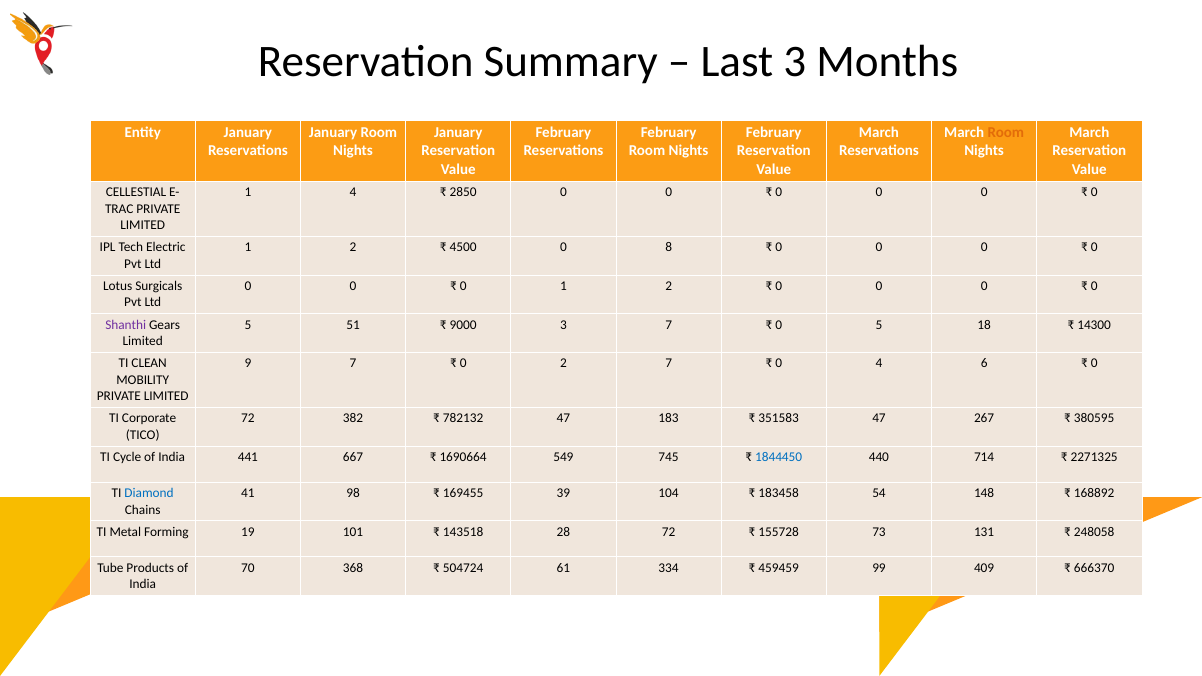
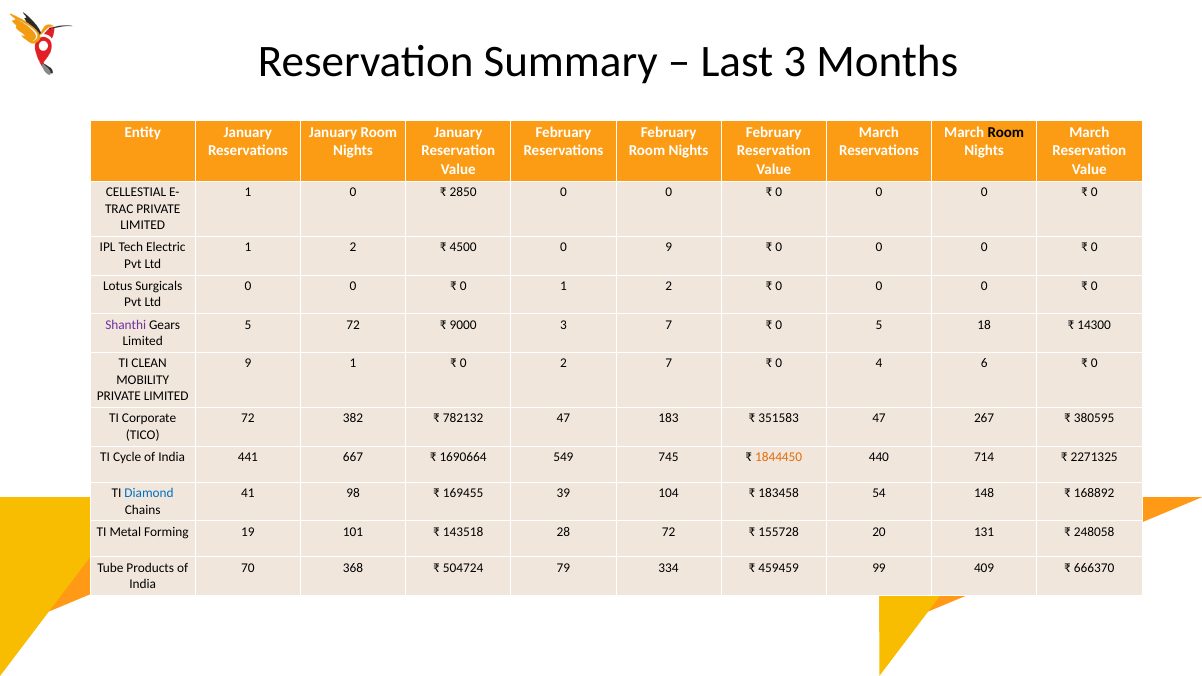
Room at (1006, 133) colour: orange -> black
1 4: 4 -> 0
0 8: 8 -> 9
5 51: 51 -> 72
9 7: 7 -> 1
1844450 colour: blue -> orange
73: 73 -> 20
61: 61 -> 79
